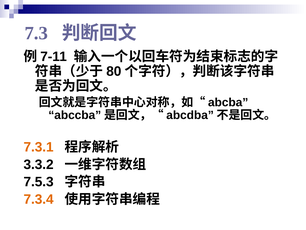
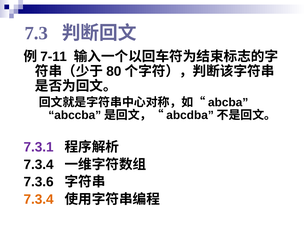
7.3.1 colour: orange -> purple
3.3.2 at (39, 164): 3.3.2 -> 7.3.4
7.5.3: 7.5.3 -> 7.3.6
